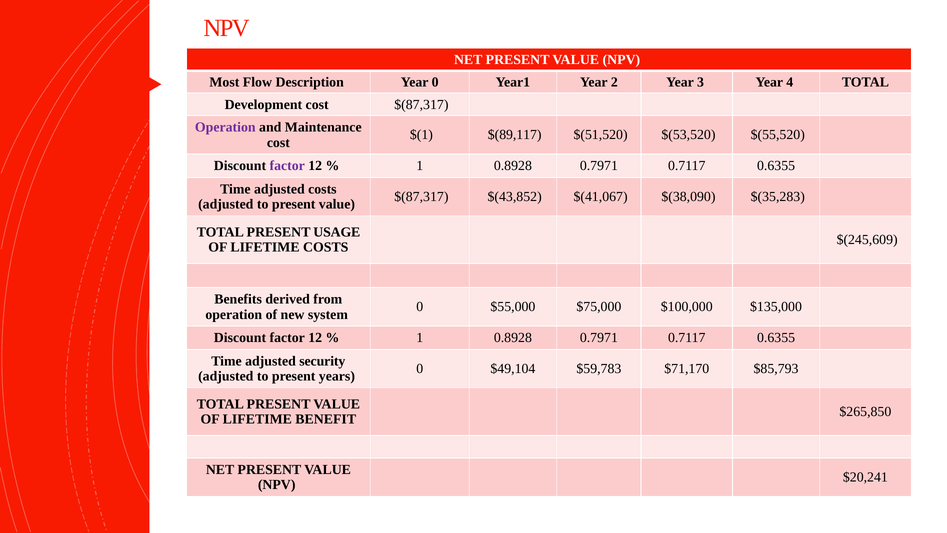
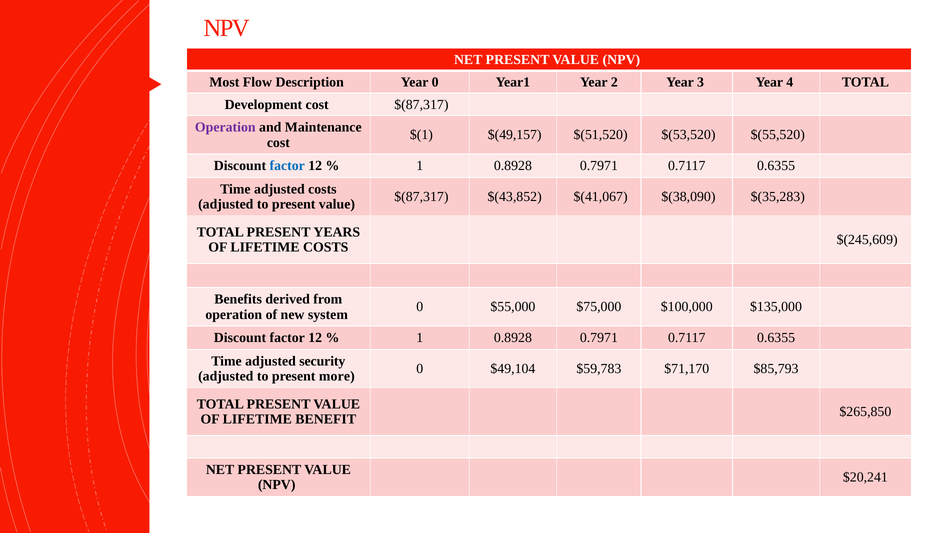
$(89,117: $(89,117 -> $(49,157
factor at (287, 166) colour: purple -> blue
USAGE: USAGE -> YEARS
years: years -> more
